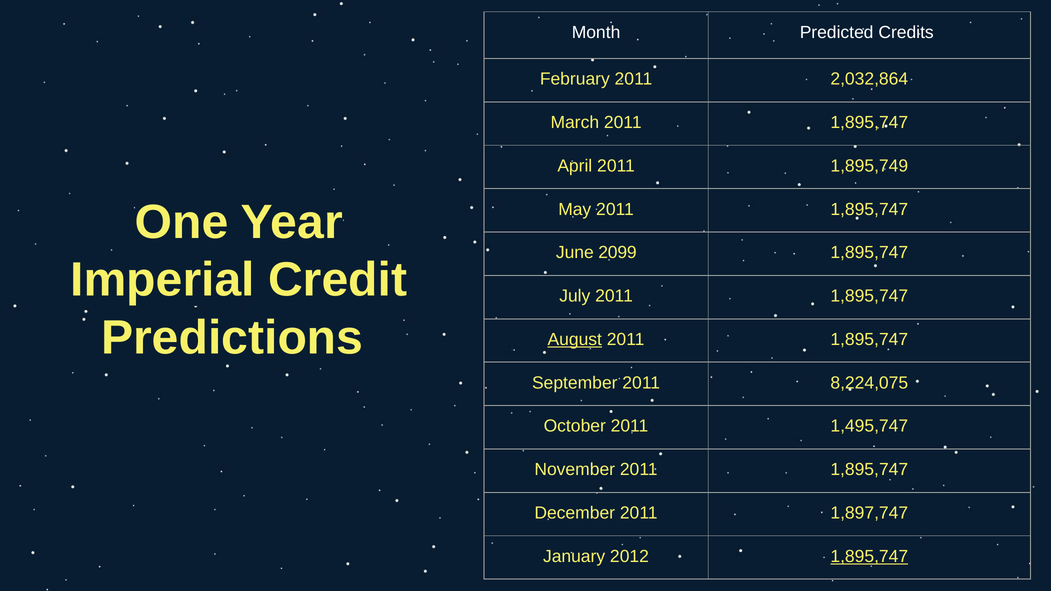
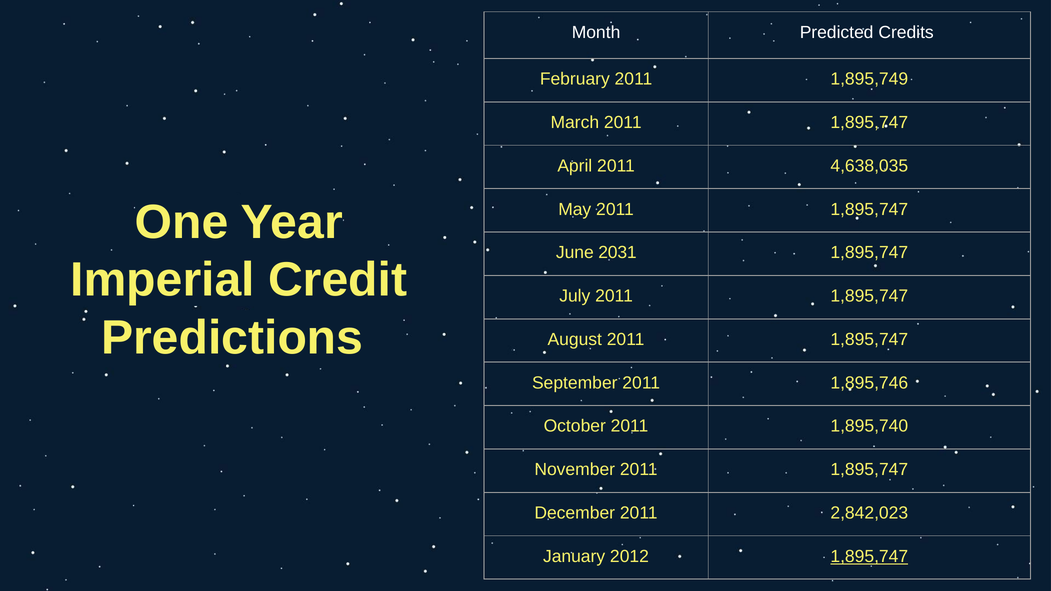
2,032,864: 2,032,864 -> 1,895,749
1,895,749: 1,895,749 -> 4,638,035
2099: 2099 -> 2031
August underline: present -> none
8,224,075: 8,224,075 -> 1,895,746
1,495,747: 1,495,747 -> 1,895,740
1,897,747: 1,897,747 -> 2,842,023
